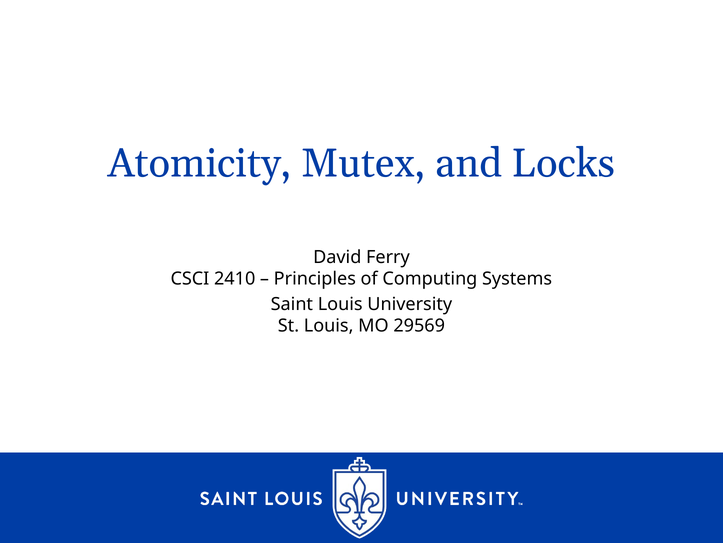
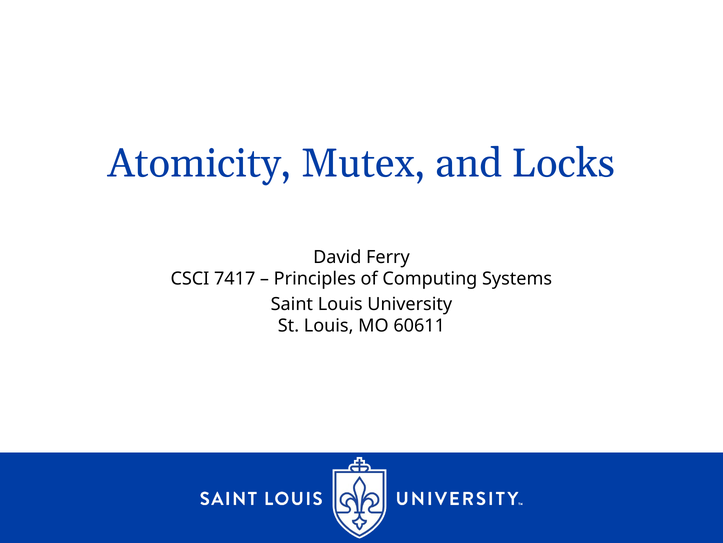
2410: 2410 -> 7417
29569: 29569 -> 60611
